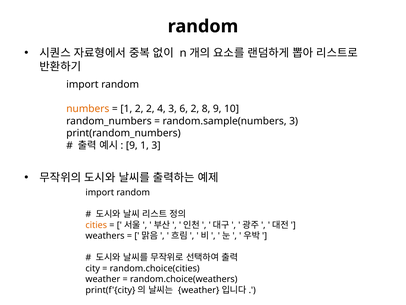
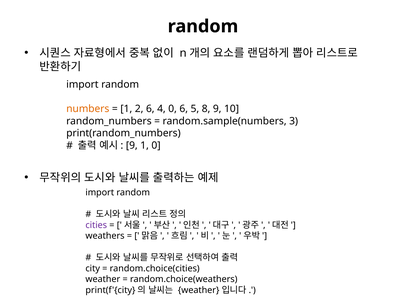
2 2: 2 -> 6
4 3: 3 -> 0
6 2: 2 -> 5
1 3: 3 -> 0
cities colour: orange -> purple
